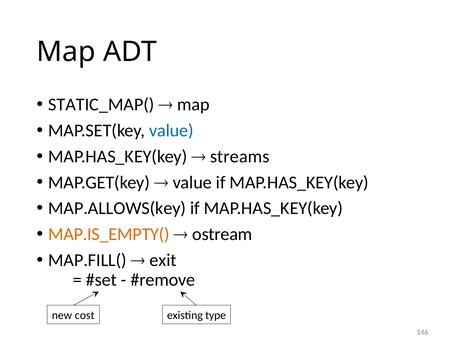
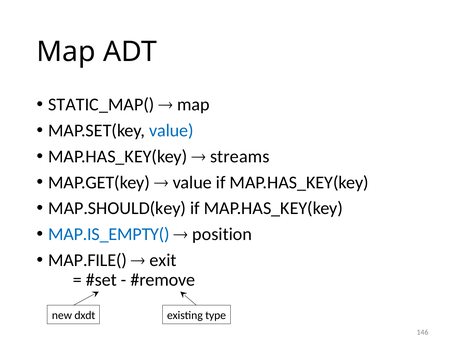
MAP.ALLOWS(key: MAP.ALLOWS(key -> MAP.SHOULD(key
MAP.IS_EMPTY( colour: orange -> blue
ostream: ostream -> position
MAP.FILL(: MAP.FILL( -> MAP.FILE(
cost: cost -> dxdt
